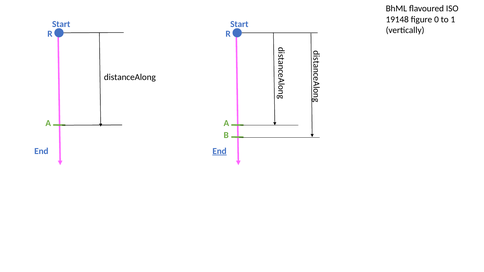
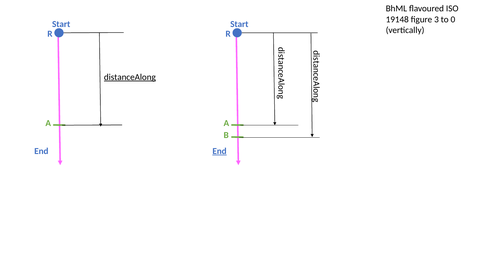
0: 0 -> 3
1: 1 -> 0
distanceAlong underline: none -> present
